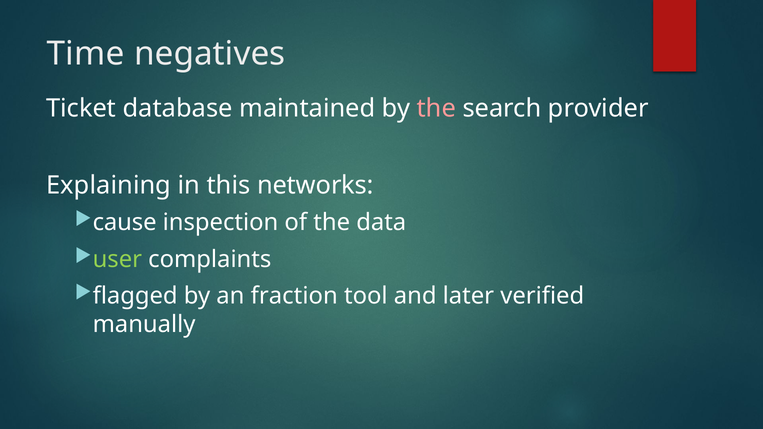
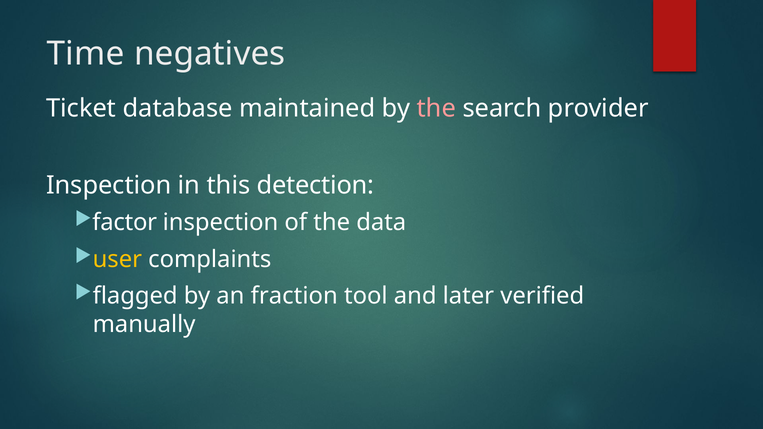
Explaining at (109, 185): Explaining -> Inspection
networks: networks -> detection
cause: cause -> factor
user colour: light green -> yellow
